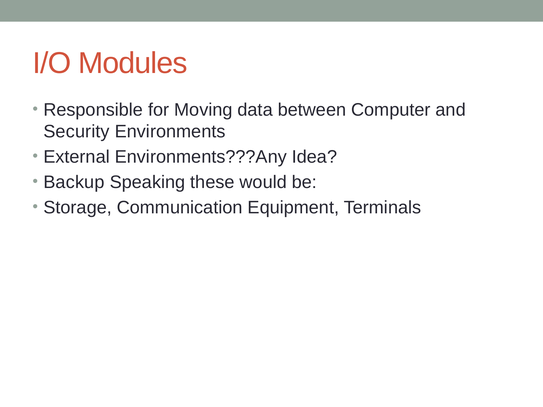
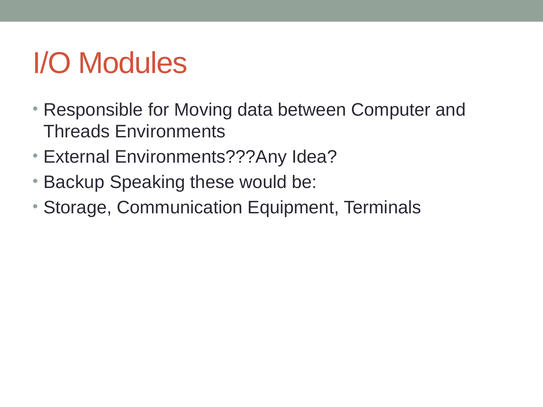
Security: Security -> Threads
